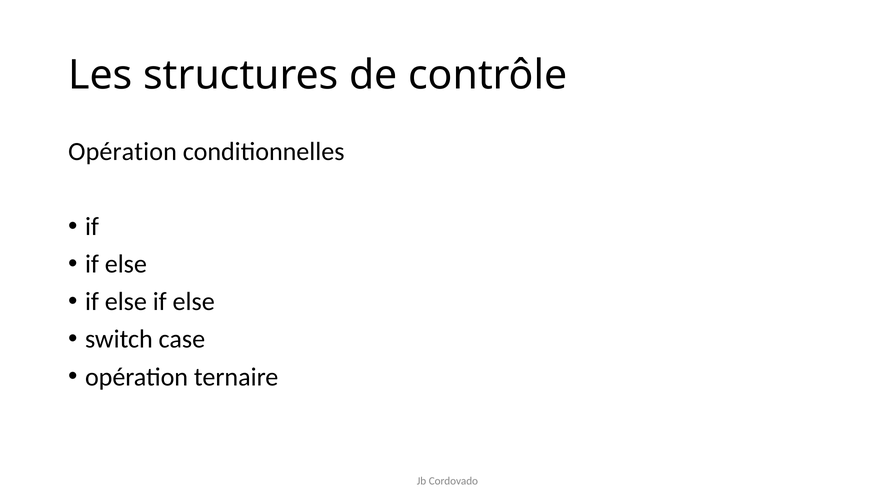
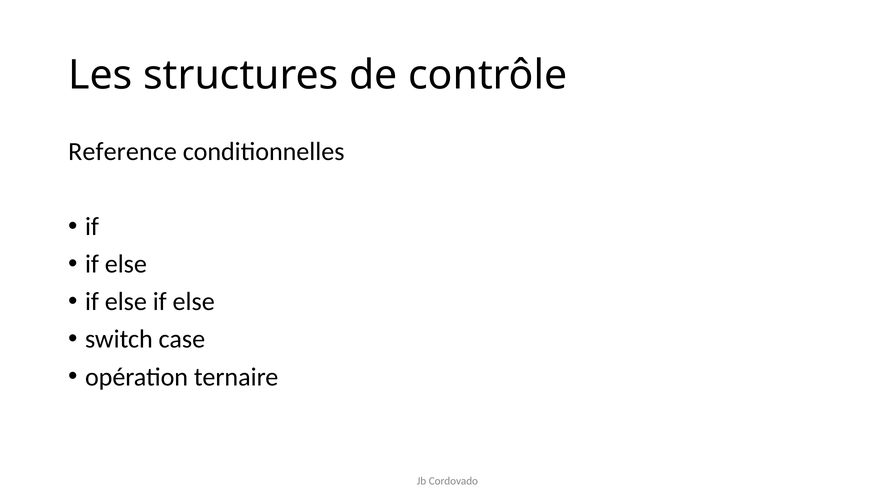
Opération at (123, 151): Opération -> Reference
